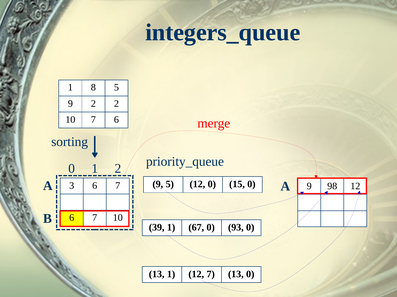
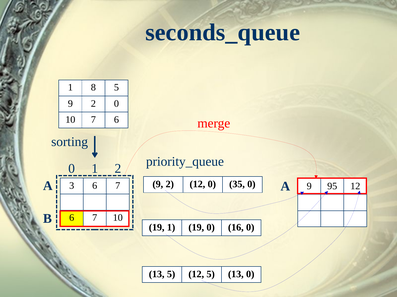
integers_queue: integers_queue -> seconds_queue
2 2: 2 -> 0
5 at (170, 185): 5 -> 2
15: 15 -> 35
98: 98 -> 95
39 at (157, 228): 39 -> 19
1 67: 67 -> 19
93: 93 -> 16
13 1: 1 -> 5
12 7: 7 -> 5
